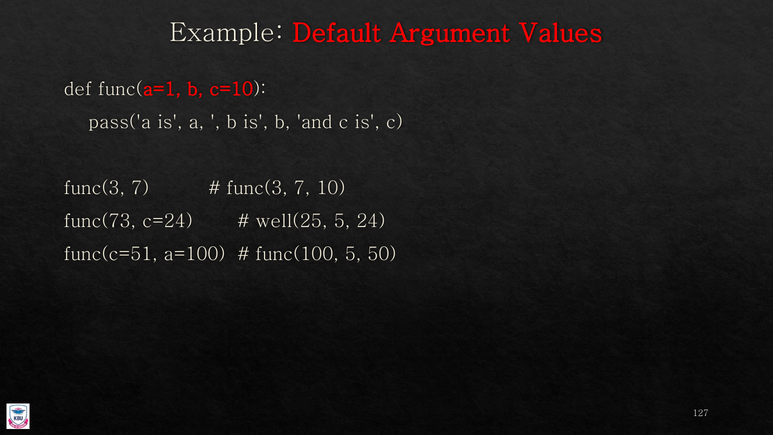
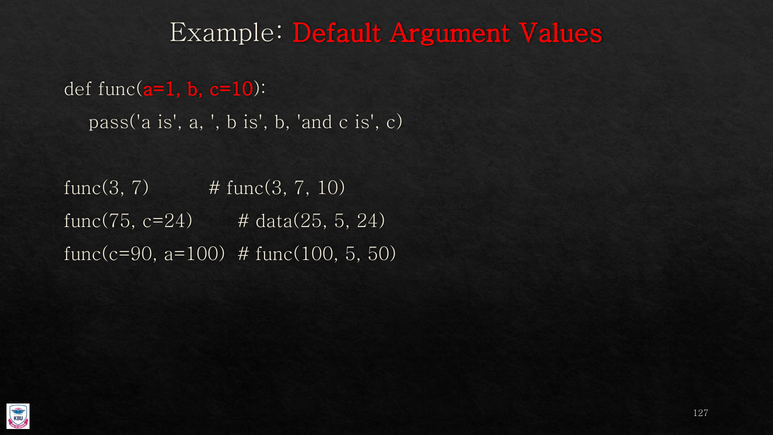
func(73: func(73 -> func(75
well(25: well(25 -> data(25
func(c=51: func(c=51 -> func(c=90
